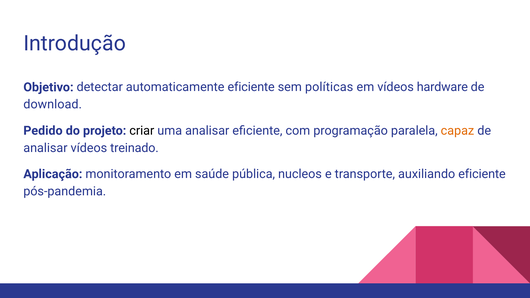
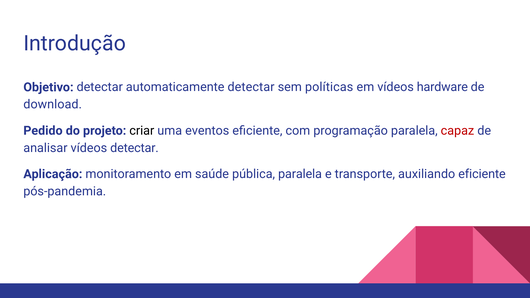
automaticamente eficiente: eficiente -> detectar
uma analisar: analisar -> eventos
capaz colour: orange -> red
vídeos treinado: treinado -> detectar
pública nucleos: nucleos -> paralela
